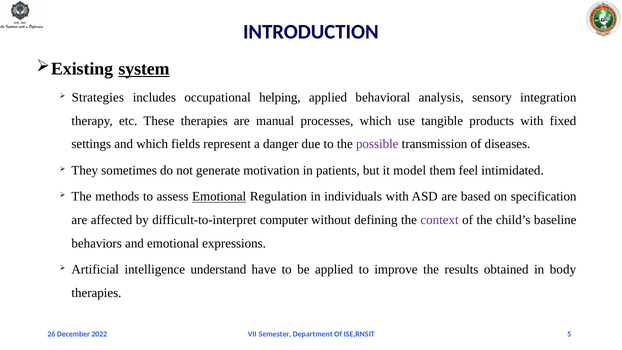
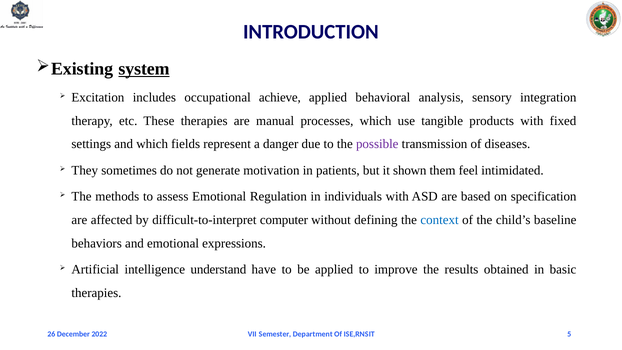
Strategies: Strategies -> Excitation
helping: helping -> achieve
model: model -> shown
Emotional at (219, 197) underline: present -> none
context colour: purple -> blue
body: body -> basic
